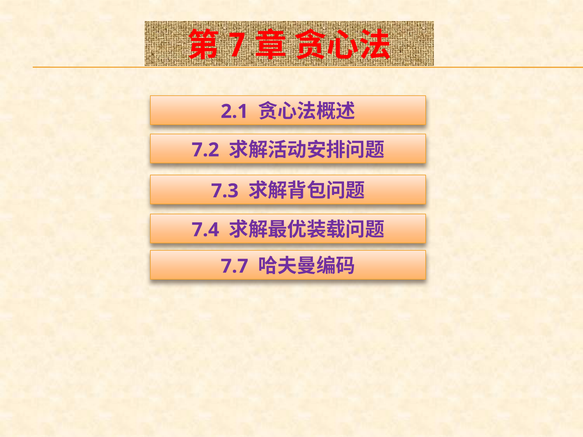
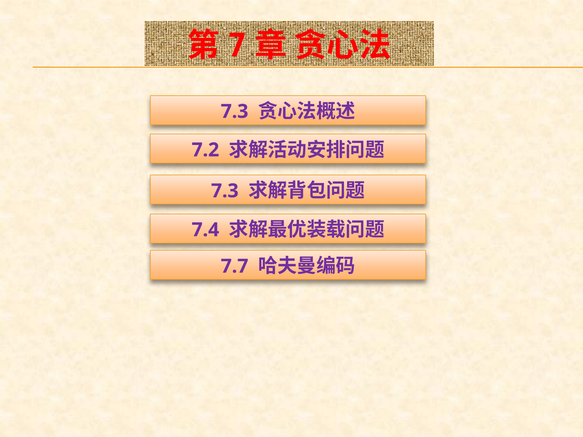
2.1 at (235, 112): 2.1 -> 7.3
